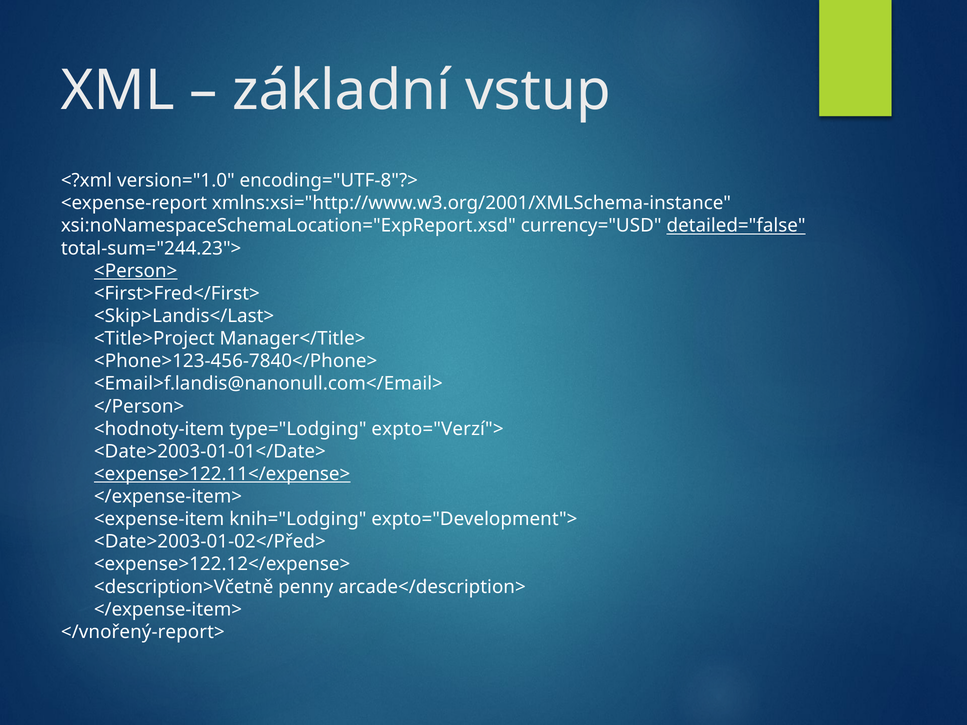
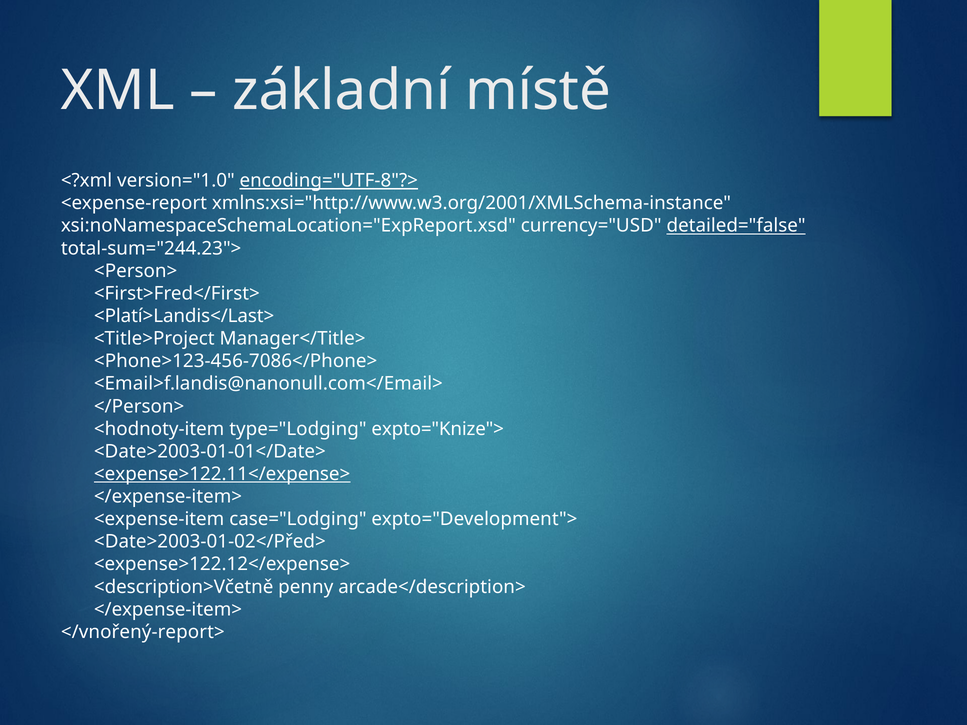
vstup: vstup -> místě
encoding="UTF-8"?> underline: none -> present
<Person> underline: present -> none
<Skip>Landis</Last>: <Skip>Landis</Last> -> <Platí>Landis</Last>
<Phone>123-456-7840</Phone>: <Phone>123-456-7840</Phone> -> <Phone>123-456-7086</Phone>
expto="Verzí">: expto="Verzí"> -> expto="Knize">
knih="Lodging: knih="Lodging -> case="Lodging
